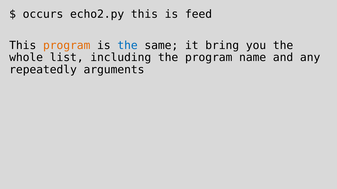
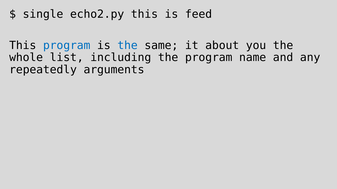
occurs: occurs -> single
program at (67, 46) colour: orange -> blue
bring: bring -> about
